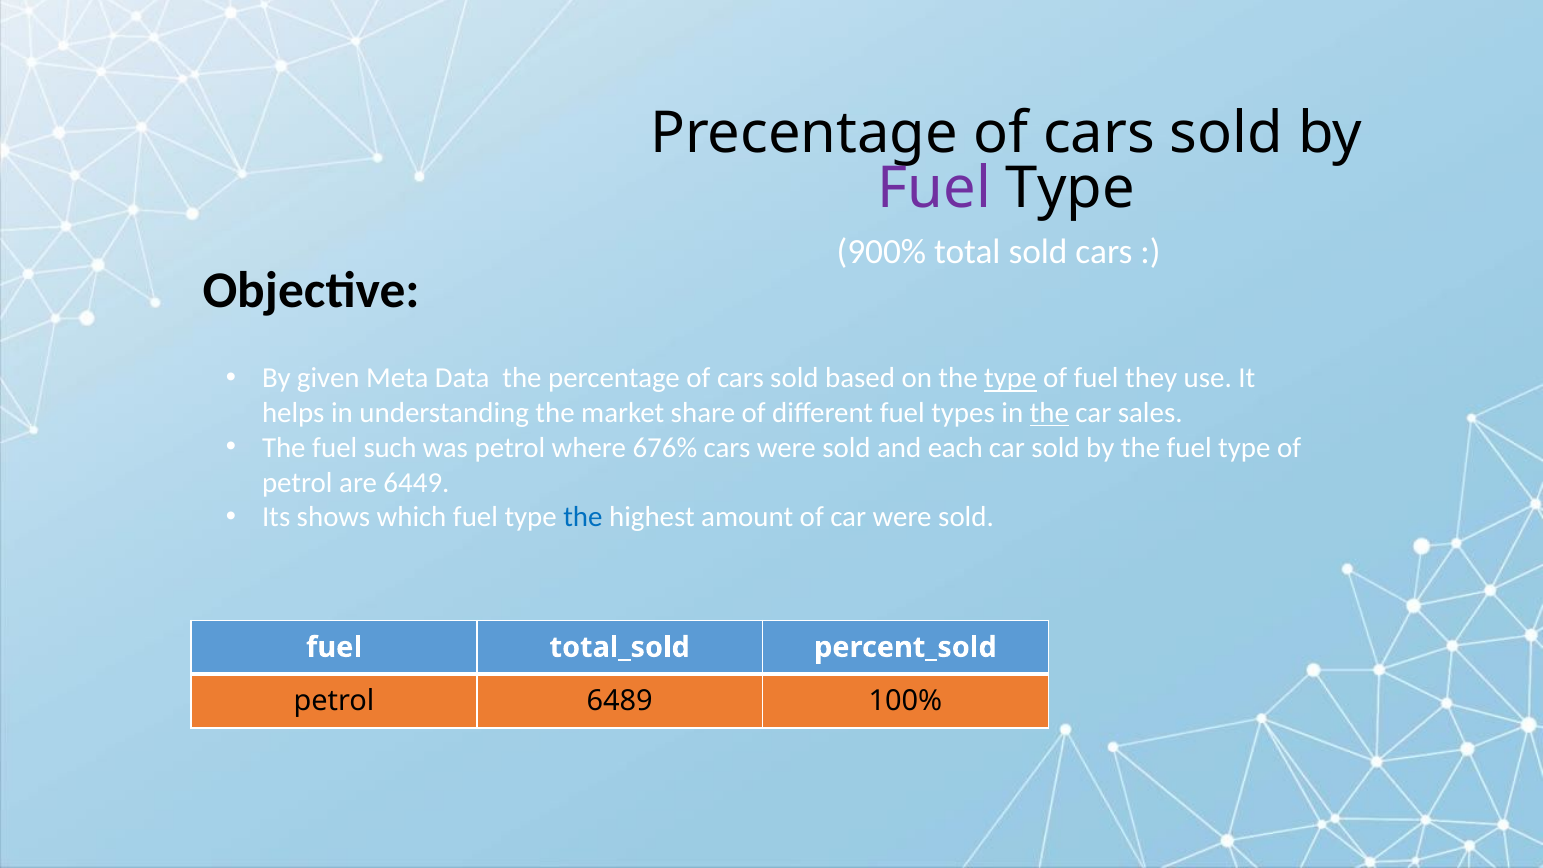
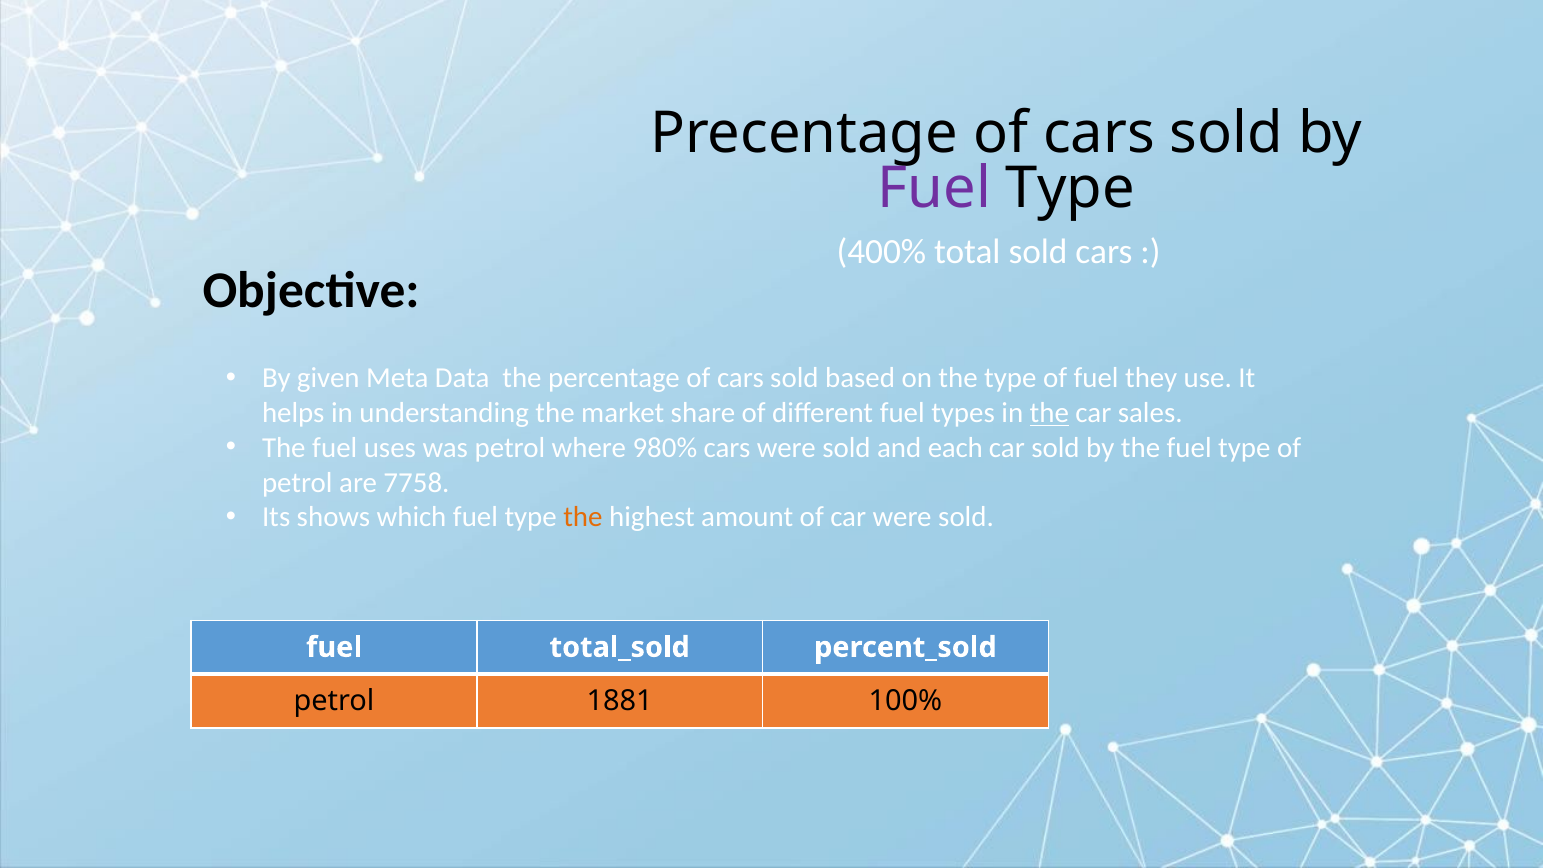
900%: 900% -> 400%
type at (1010, 378) underline: present -> none
such: such -> uses
676%: 676% -> 980%
6449: 6449 -> 7758
the at (583, 517) colour: blue -> orange
6489: 6489 -> 1881
